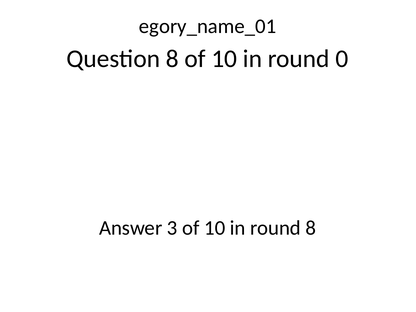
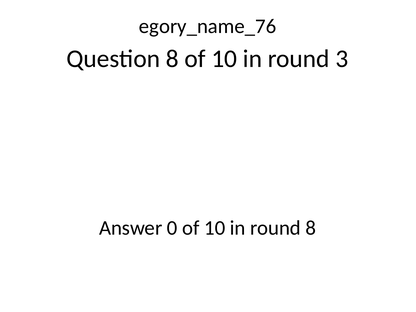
egory_name_01: egory_name_01 -> egory_name_76
0: 0 -> 3
3: 3 -> 0
